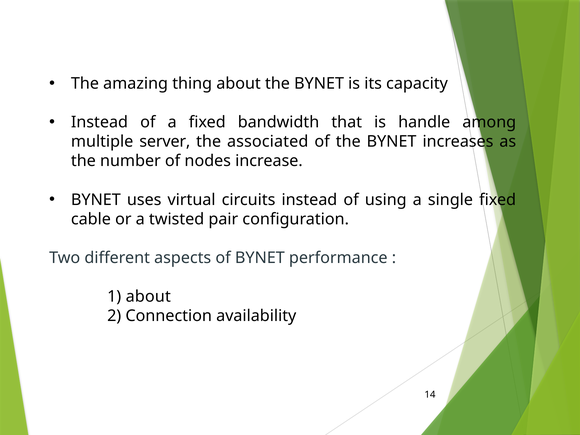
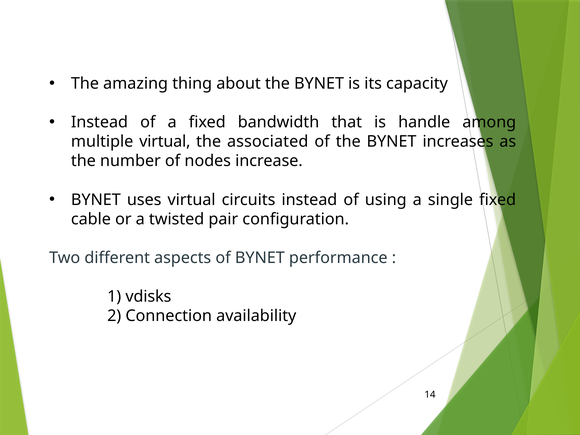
multiple server: server -> virtual
1 about: about -> vdisks
